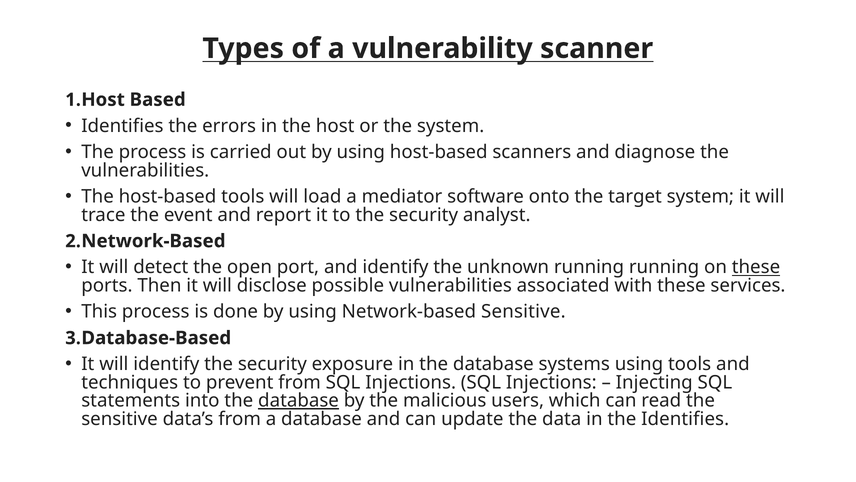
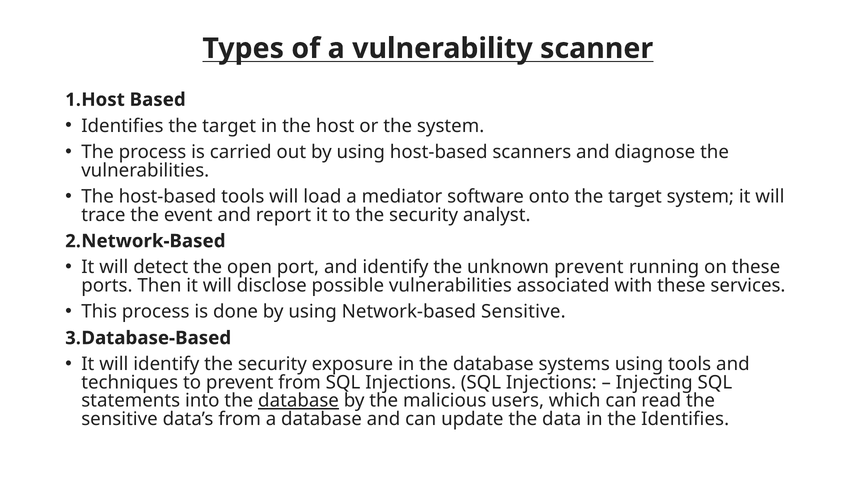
Identifies the errors: errors -> target
unknown running: running -> prevent
these at (756, 267) underline: present -> none
